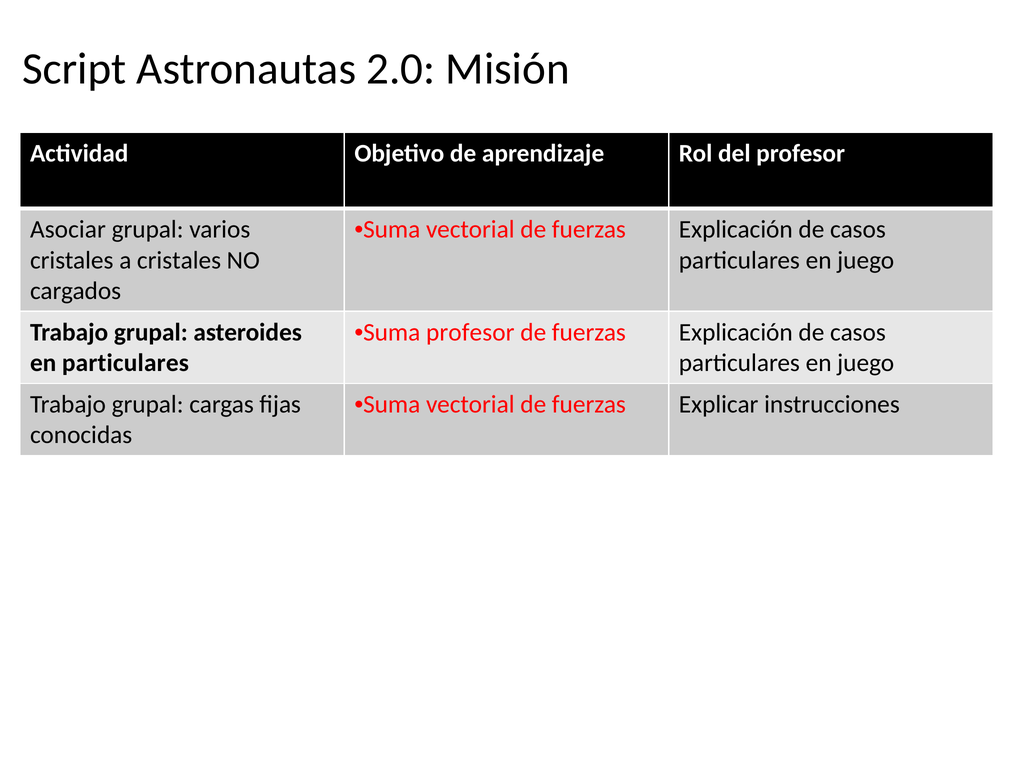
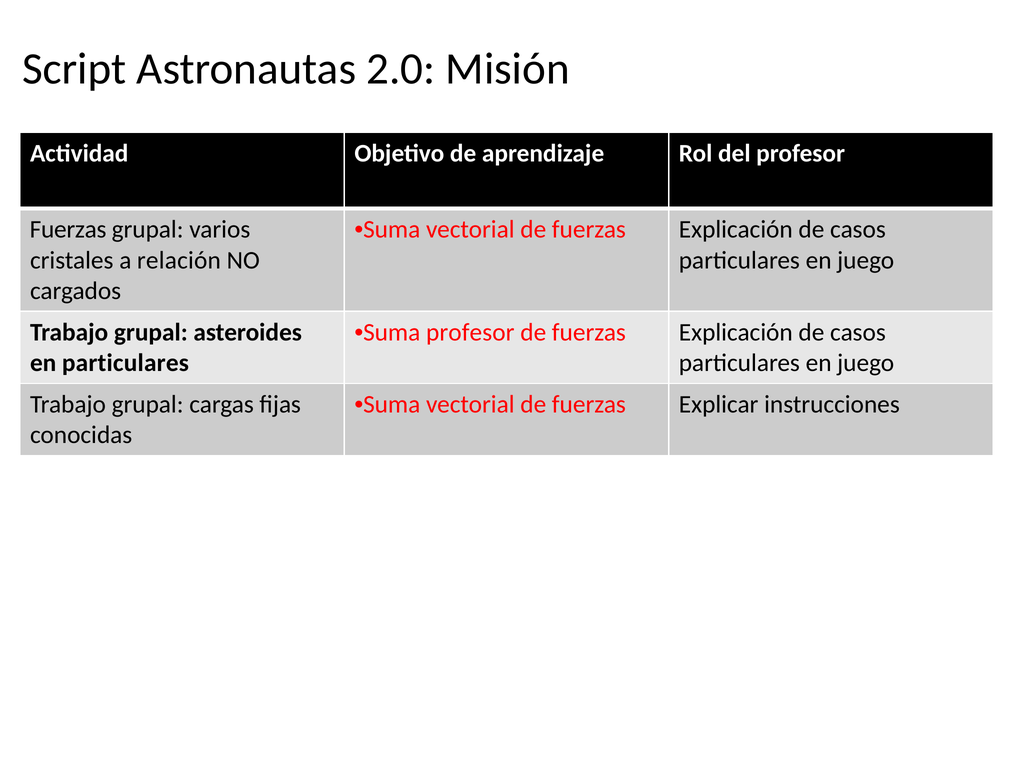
Asociar at (68, 229): Asociar -> Fuerzas
a cristales: cristales -> relación
